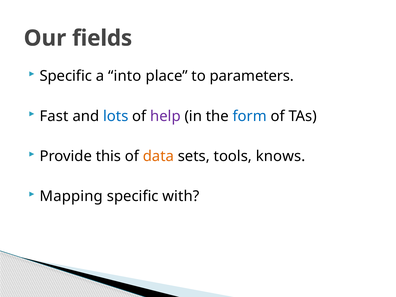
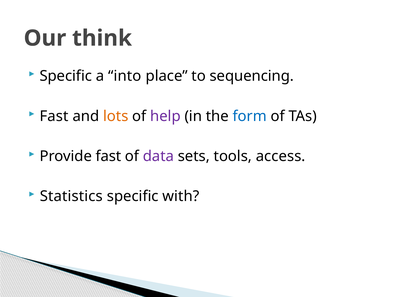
fields: fields -> think
parameters: parameters -> sequencing
lots colour: blue -> orange
Provide this: this -> fast
data colour: orange -> purple
knows: knows -> access
Mapping: Mapping -> Statistics
